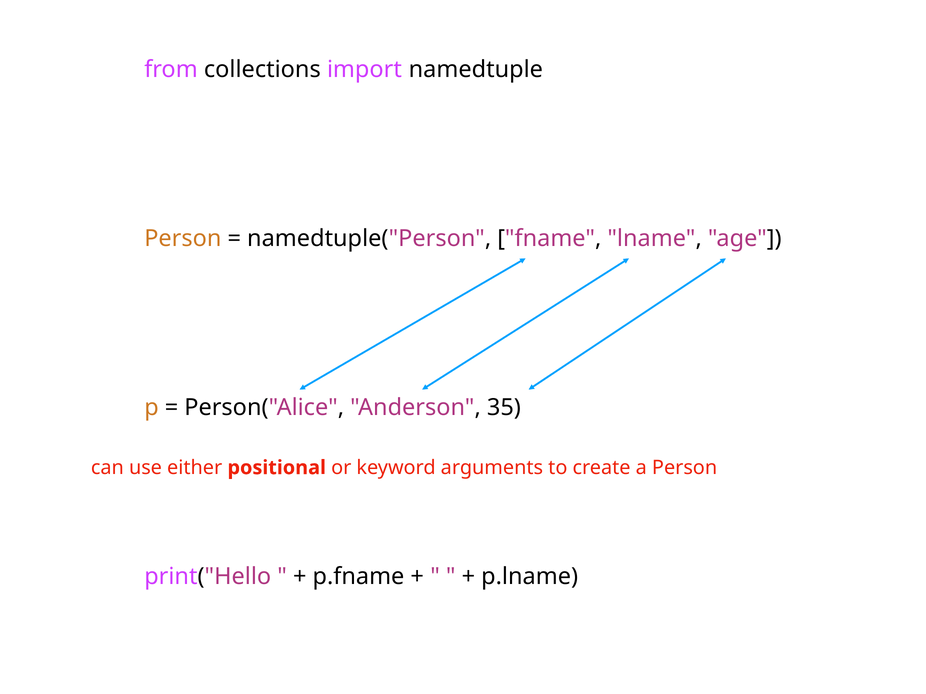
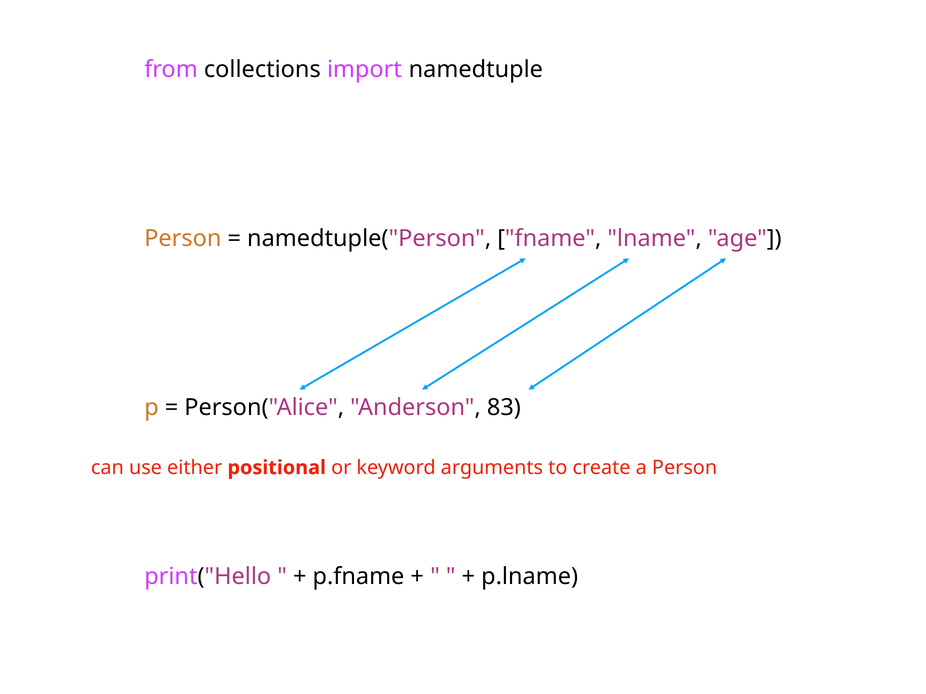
35: 35 -> 83
